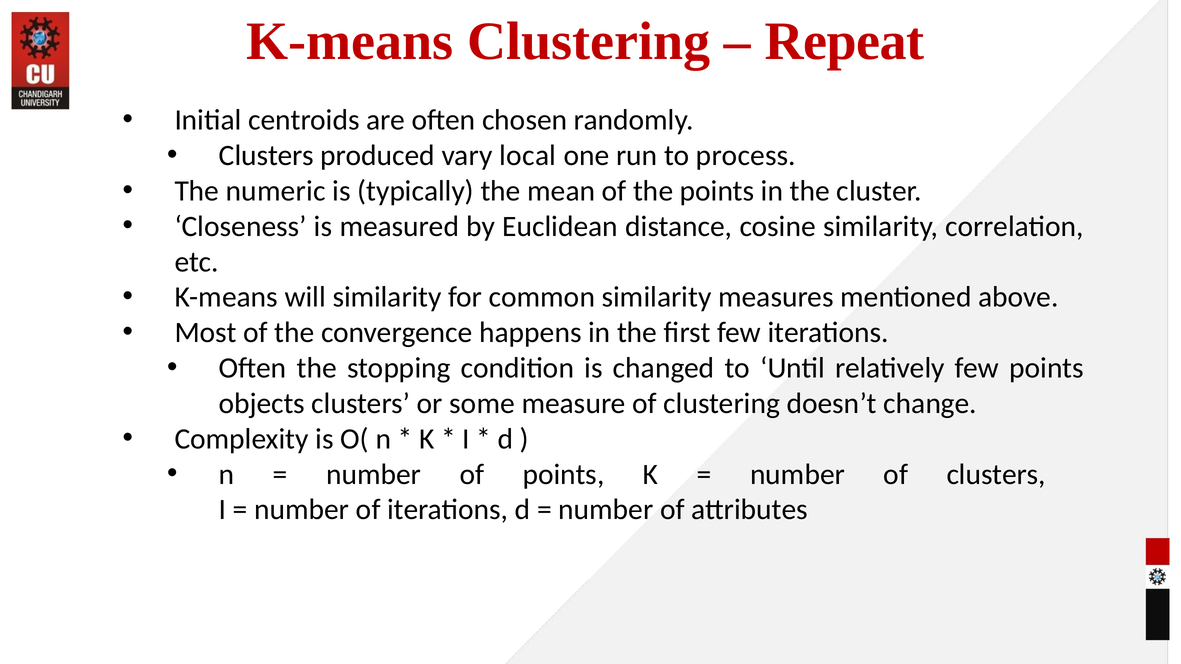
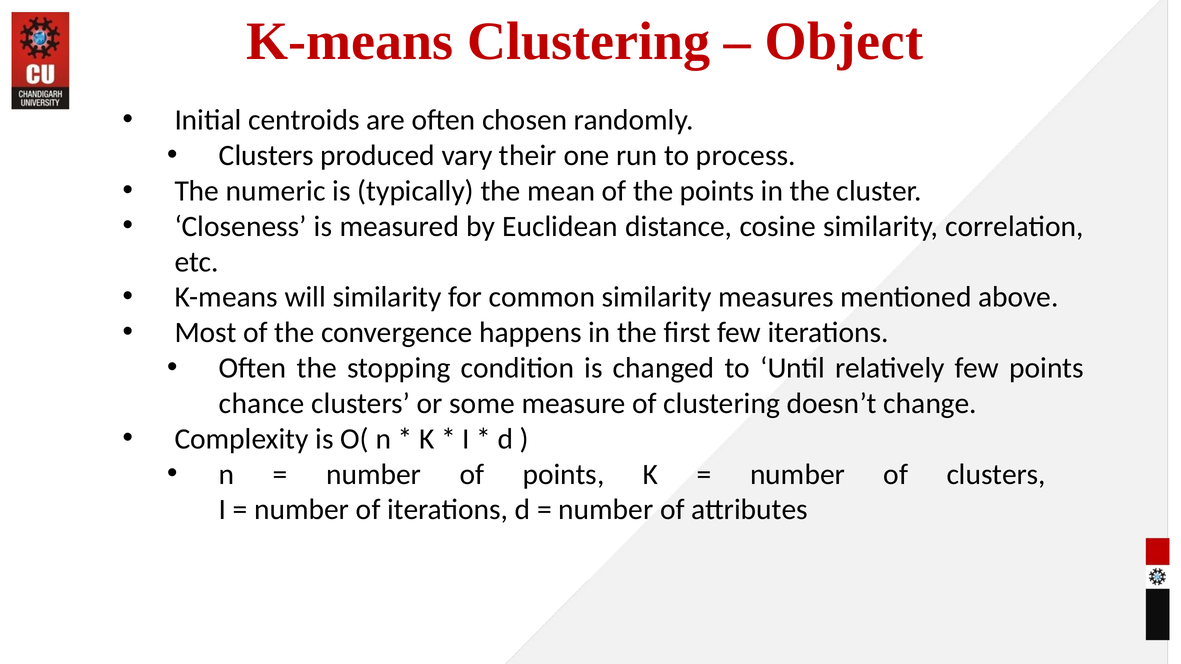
Repeat: Repeat -> Object
local: local -> their
objects: objects -> chance
